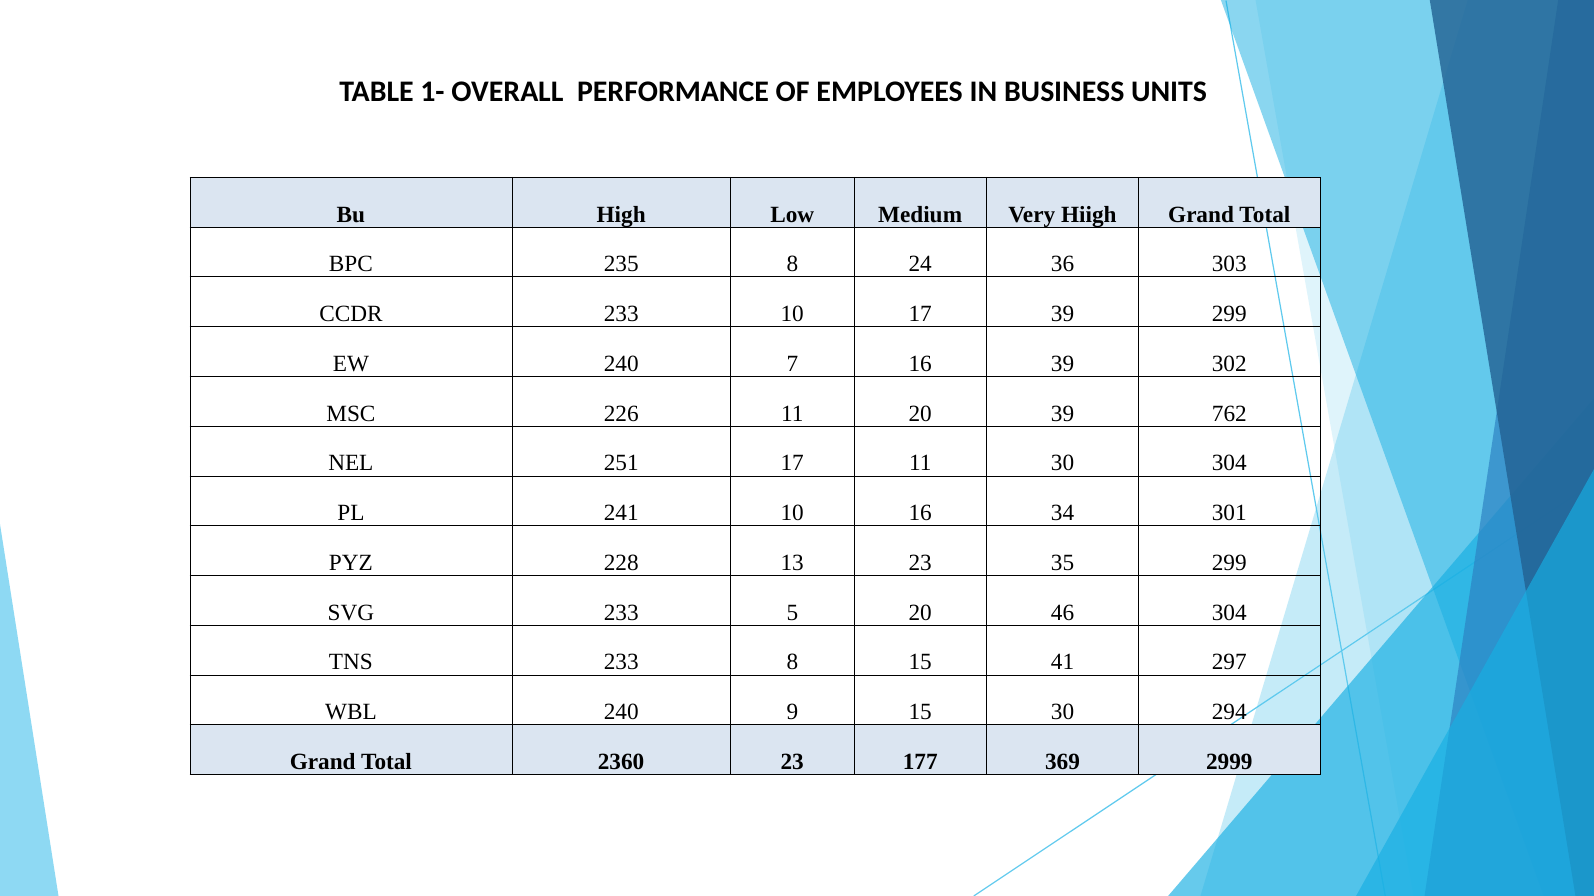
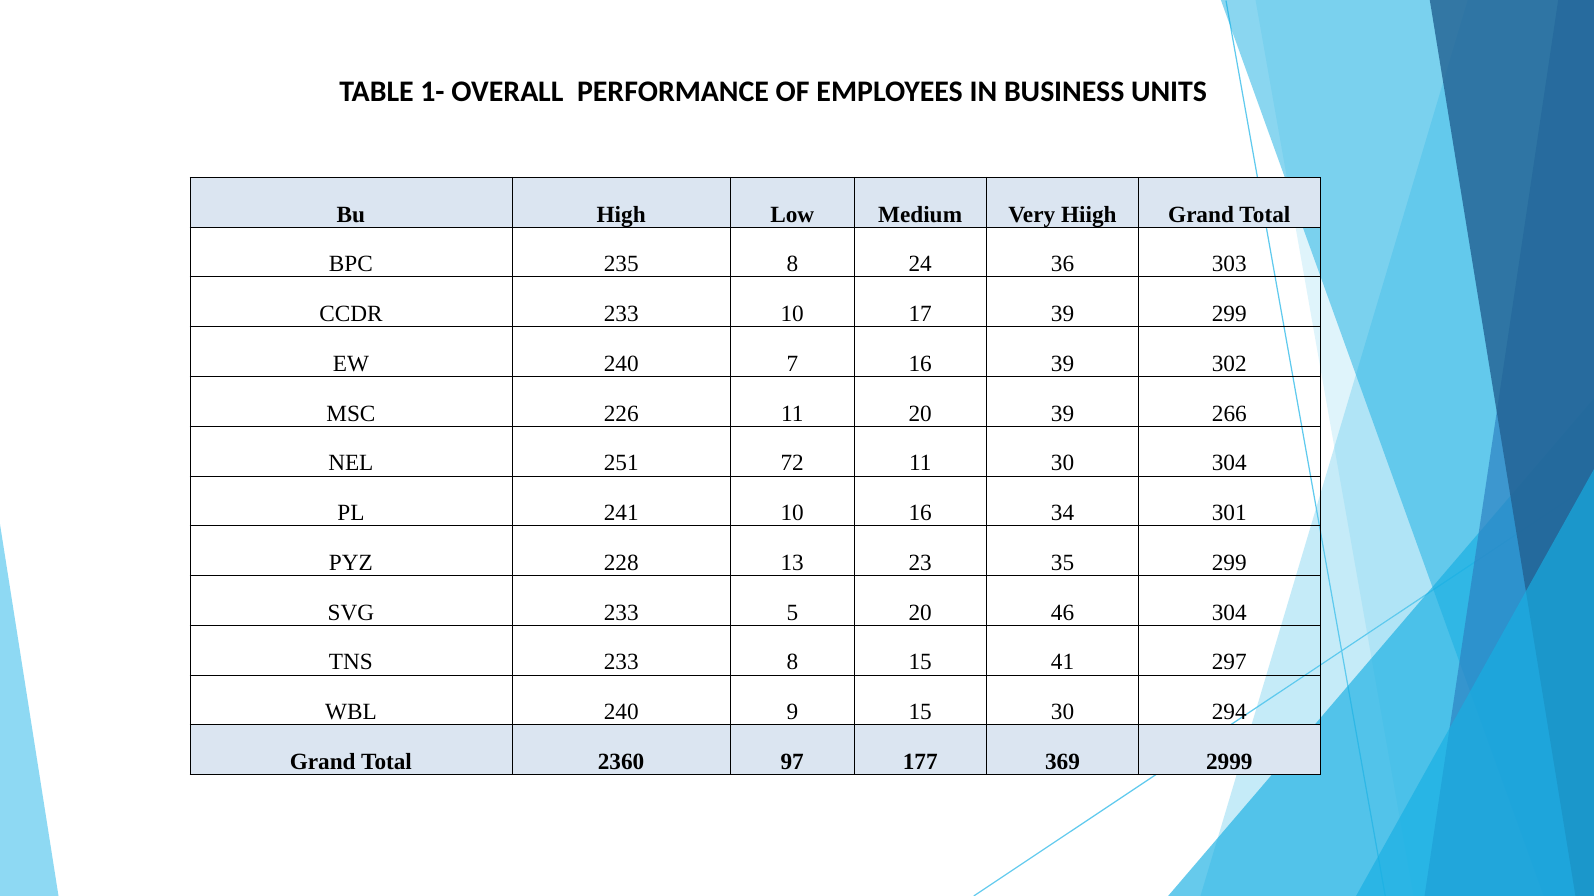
762: 762 -> 266
251 17: 17 -> 72
2360 23: 23 -> 97
